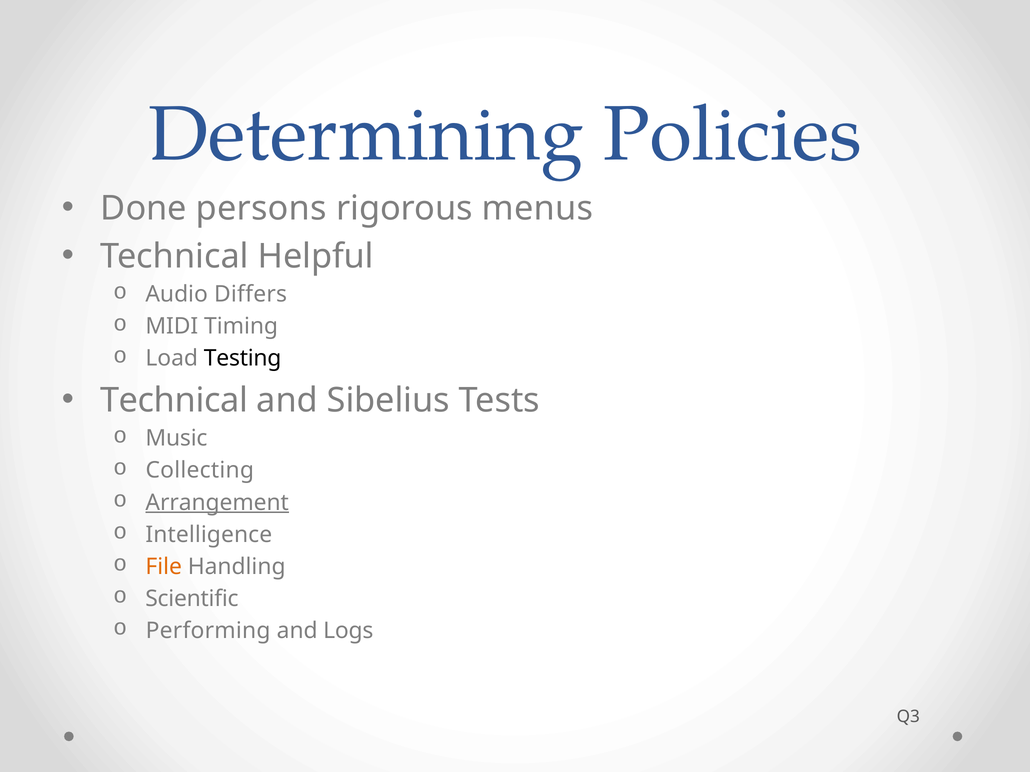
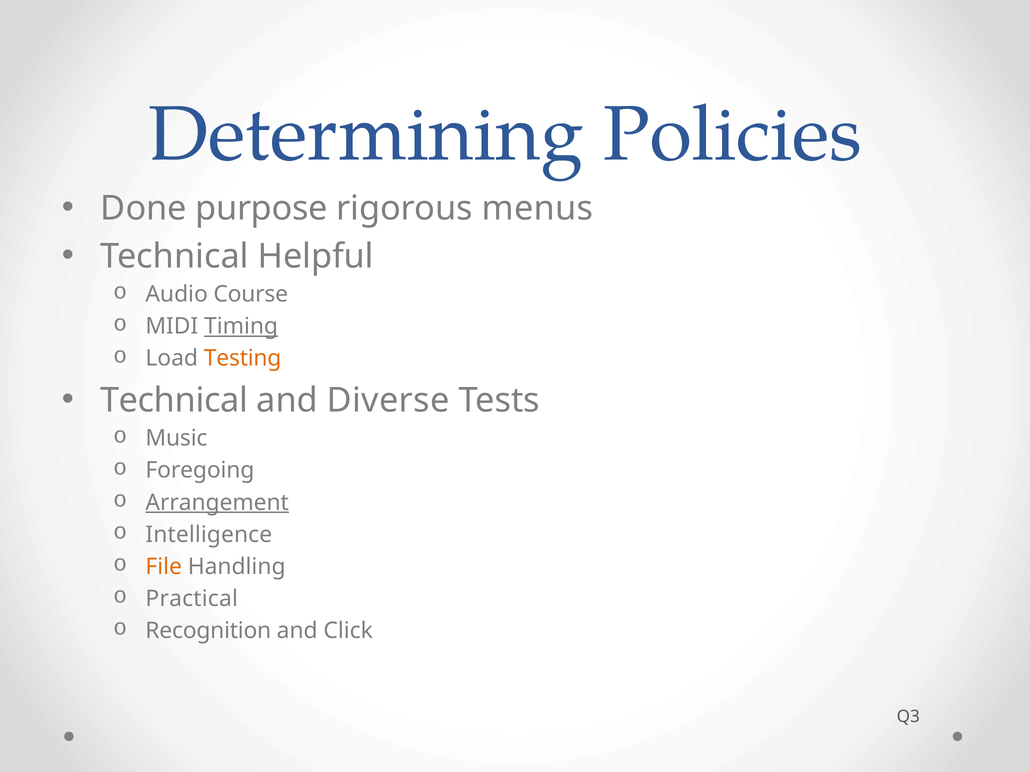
persons: persons -> purpose
Differs: Differs -> Course
Timing underline: none -> present
Testing colour: black -> orange
Sibelius: Sibelius -> Diverse
Collecting: Collecting -> Foregoing
Scientific: Scientific -> Practical
Performing: Performing -> Recognition
Logs: Logs -> Click
